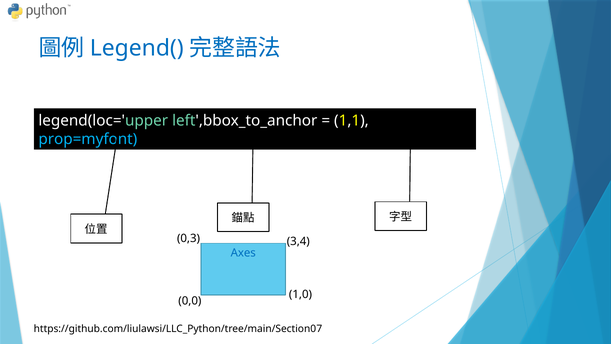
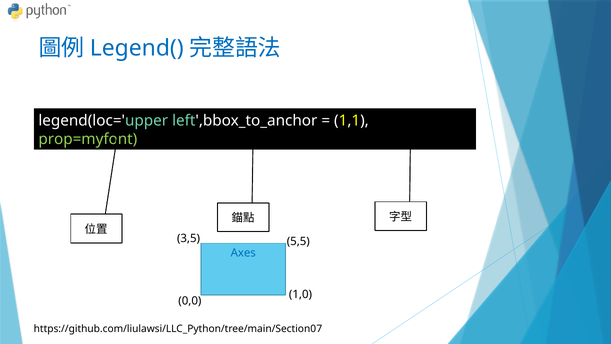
prop=myfont colour: light blue -> light green
0,3: 0,3 -> 3,5
3,4: 3,4 -> 5,5
